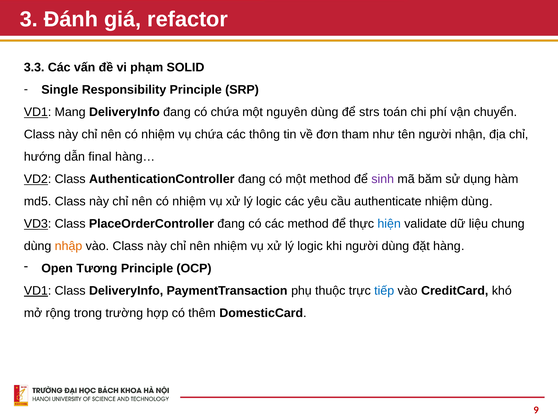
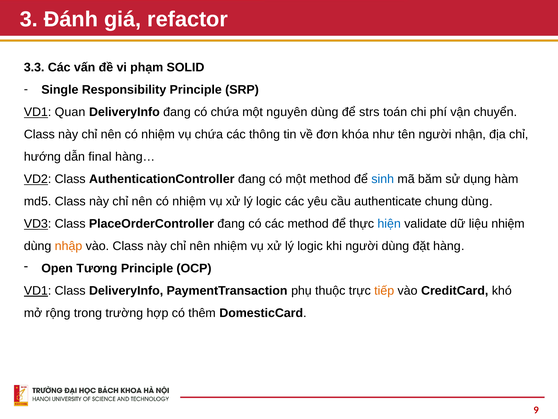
Mang: Mang -> Quan
tham: tham -> khóa
sinh colour: purple -> blue
authenticate nhiệm: nhiệm -> chung
liệu chung: chung -> nhiệm
tiếp colour: blue -> orange
